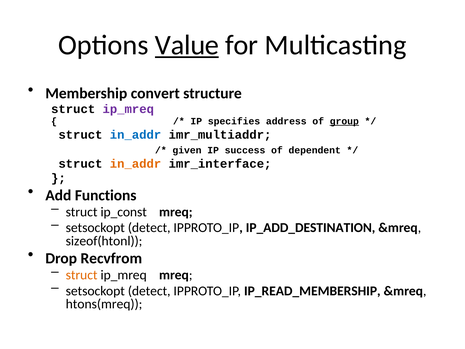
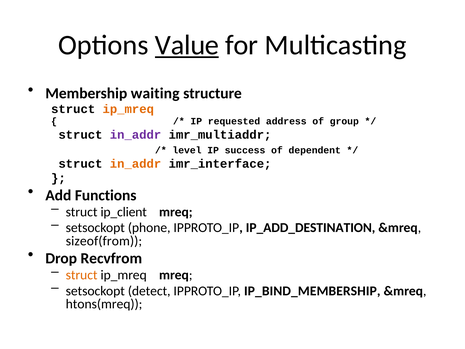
convert: convert -> waiting
ip_mreq at (128, 109) colour: purple -> orange
specifies: specifies -> requested
group underline: present -> none
in_addr at (136, 135) colour: blue -> purple
given: given -> level
ip_const: ip_const -> ip_client
detect at (149, 228): detect -> phone
sizeof(htonl: sizeof(htonl -> sizeof(from
IP_READ_MEMBERSHIP: IP_READ_MEMBERSHIP -> IP_BIND_MEMBERSHIP
